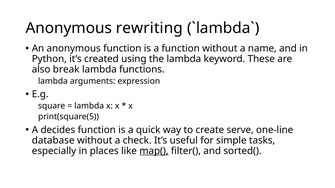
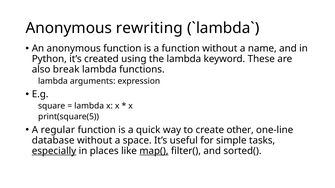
decides: decides -> regular
serve: serve -> other
check: check -> space
especially underline: none -> present
